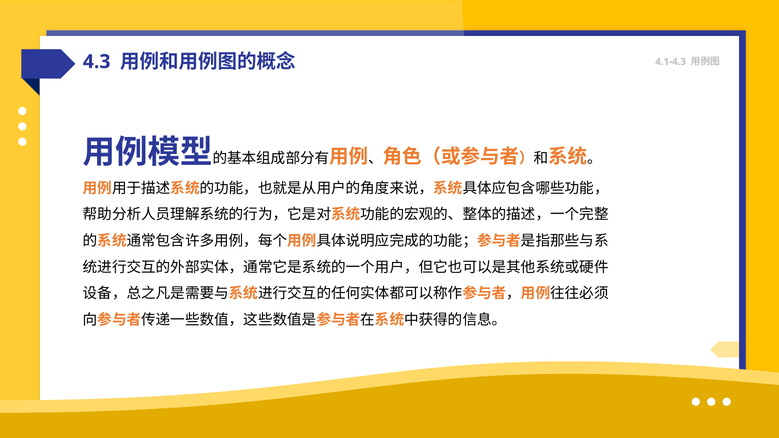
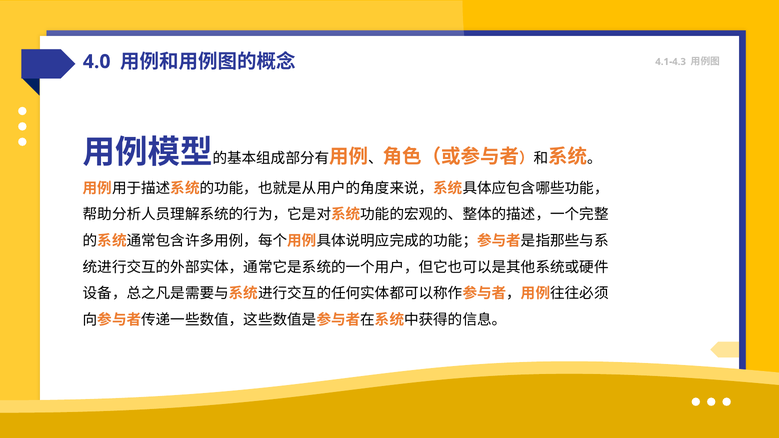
4.3: 4.3 -> 4.0
